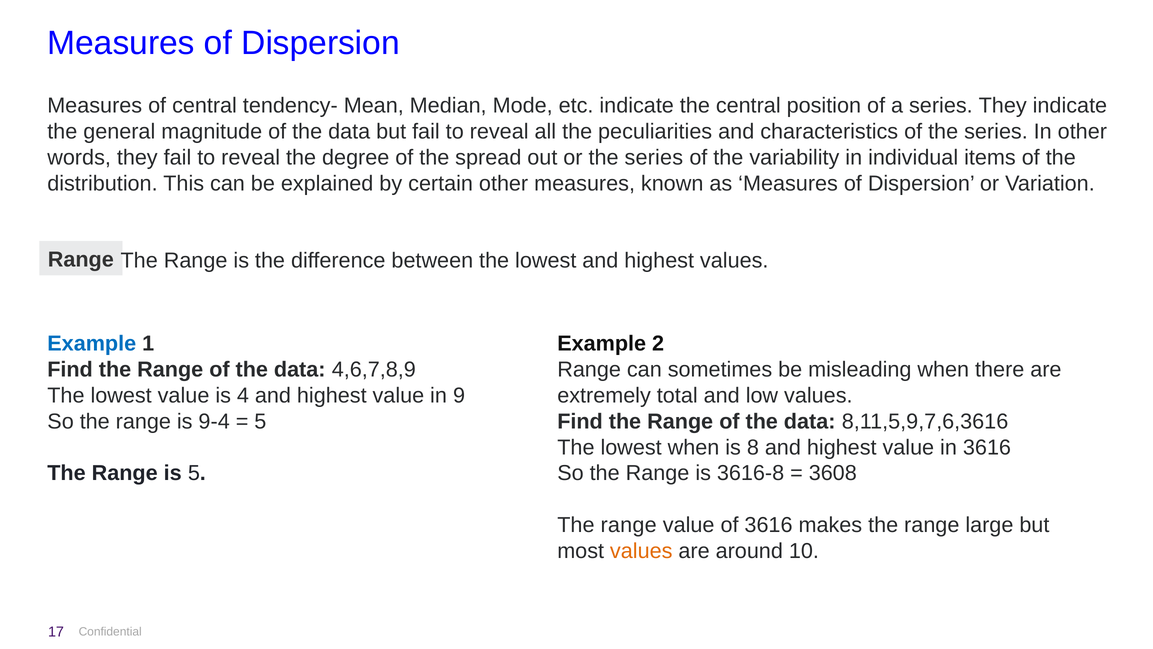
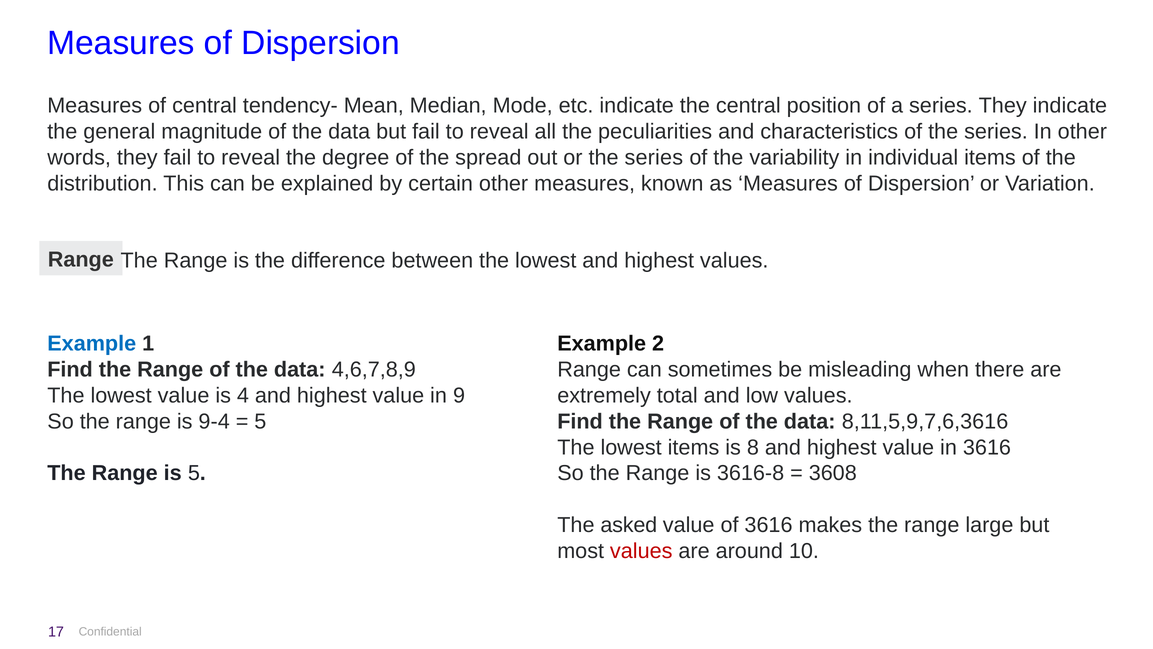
lowest when: when -> items
range at (629, 525): range -> asked
values at (641, 551) colour: orange -> red
